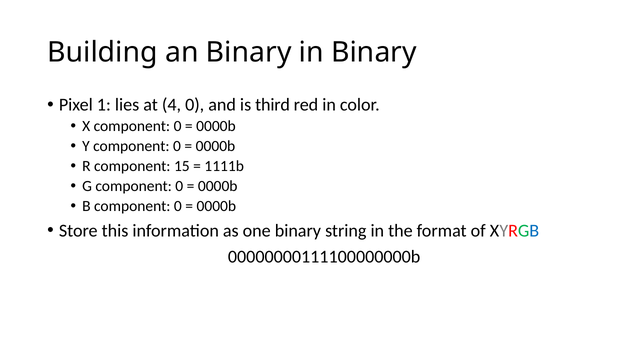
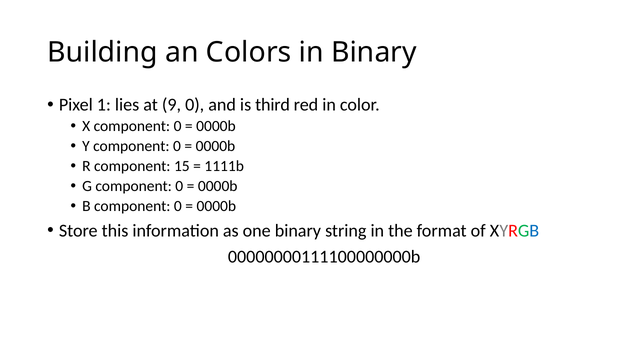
an Binary: Binary -> Colors
4: 4 -> 9
